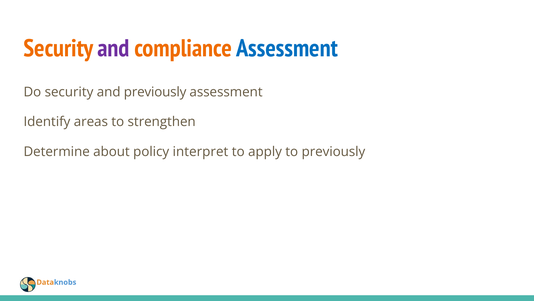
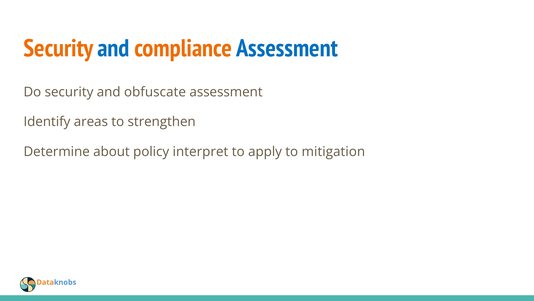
and at (113, 48) colour: purple -> blue
and previously: previously -> obfuscate
to previously: previously -> mitigation
